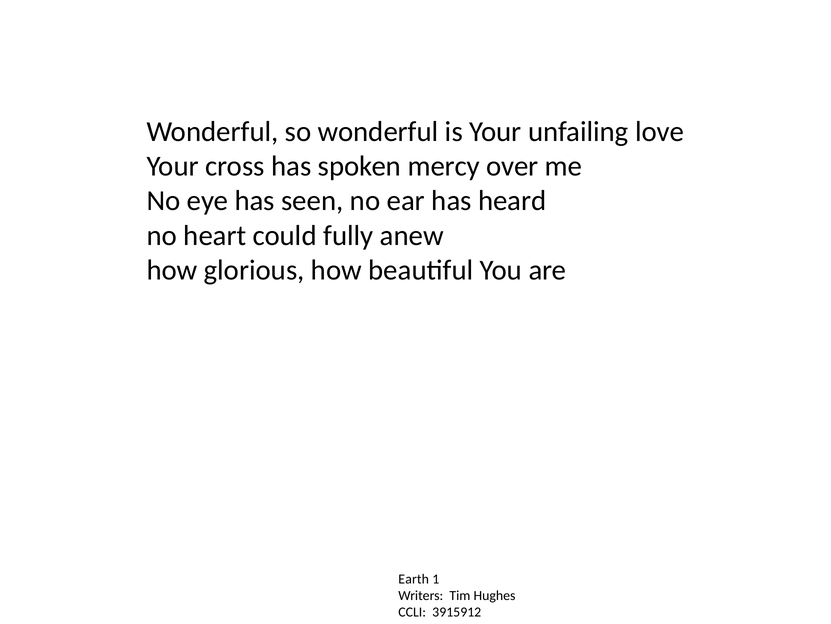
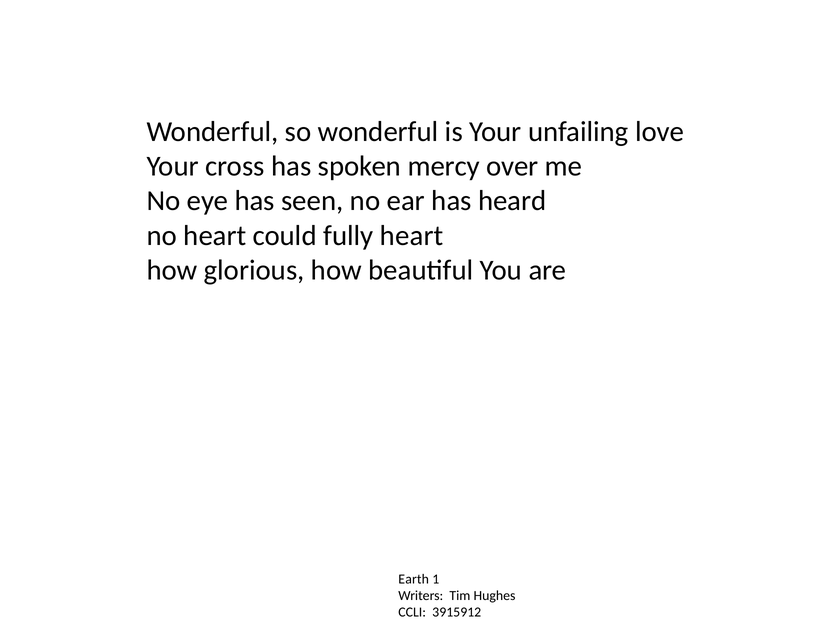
fully anew: anew -> heart
